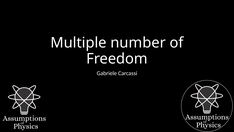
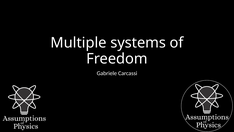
number: number -> systems
